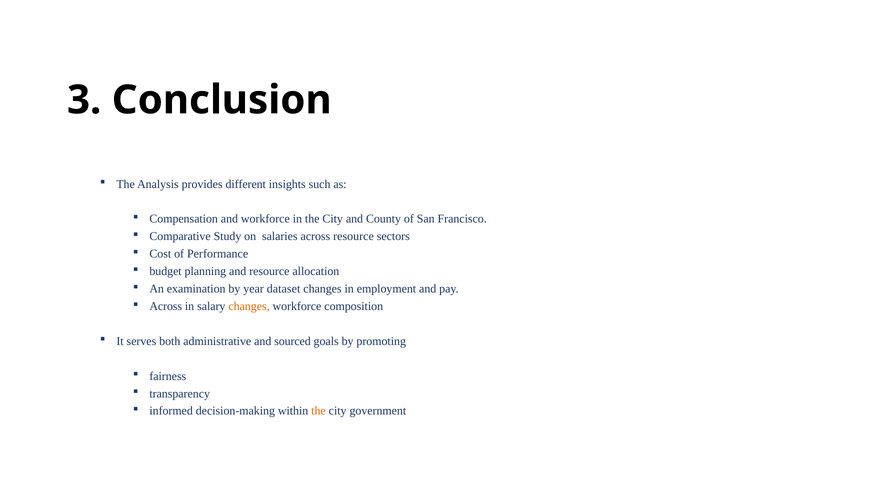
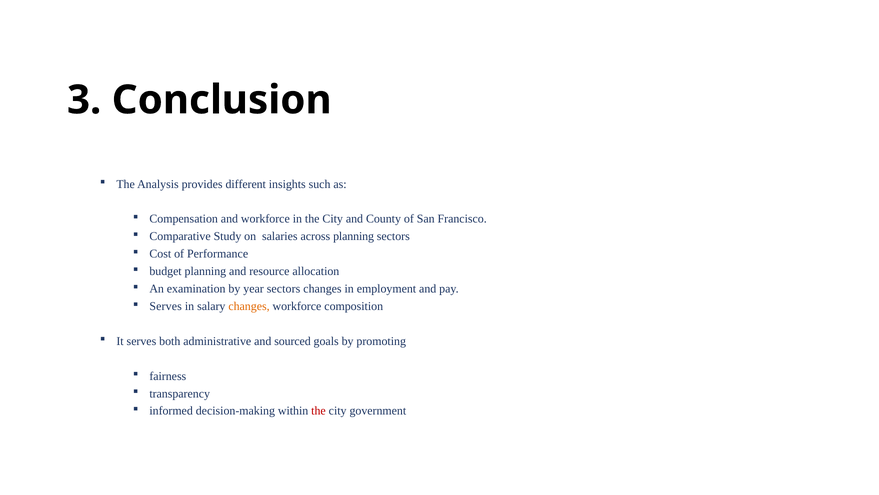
across resource: resource -> planning
year dataset: dataset -> sectors
Across at (166, 306): Across -> Serves
the at (318, 411) colour: orange -> red
